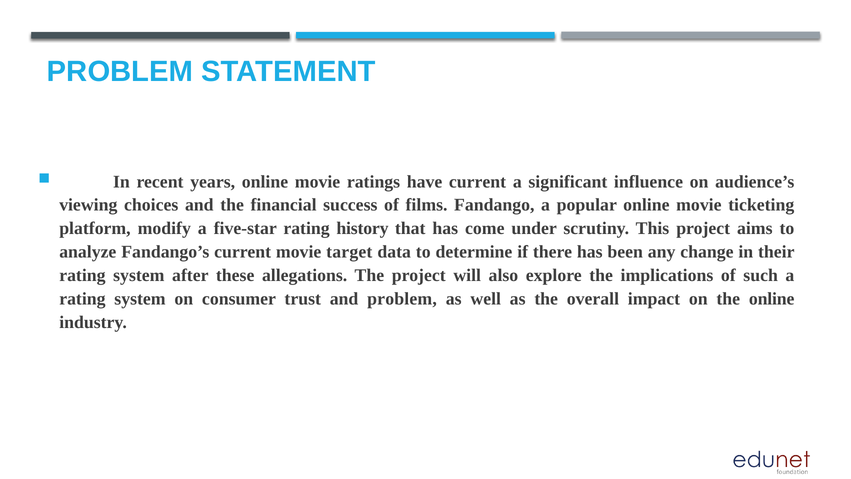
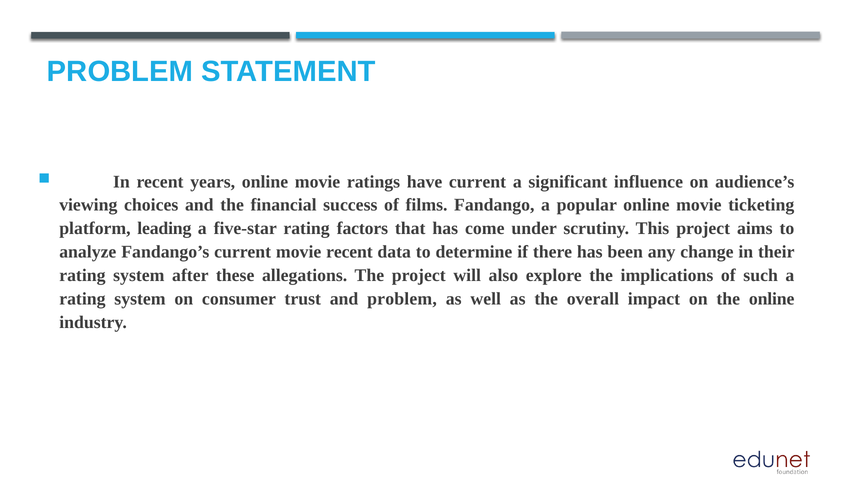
modify: modify -> leading
history: history -> factors
movie target: target -> recent
